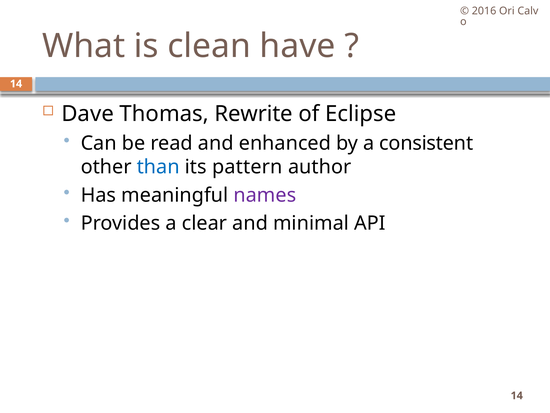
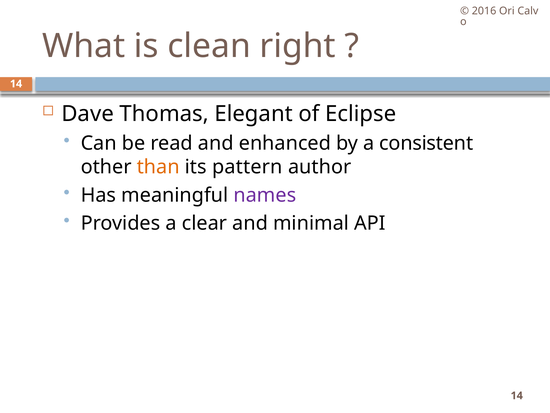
have: have -> right
Rewrite: Rewrite -> Elegant
than colour: blue -> orange
